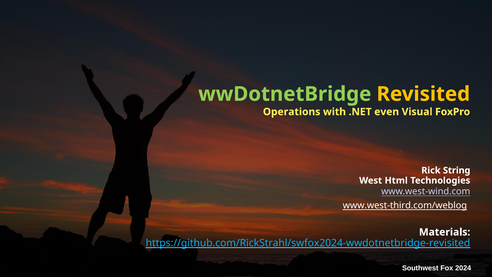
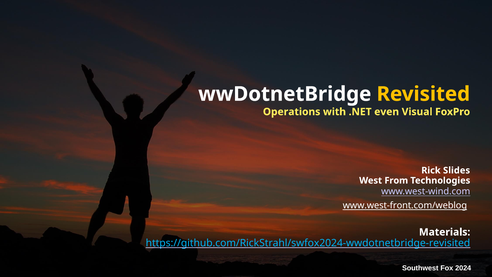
wwDotnetBridge colour: light green -> white
String: String -> Slides
Html: Html -> From
www.west-third.com/weblog: www.west-third.com/weblog -> www.west-front.com/weblog
